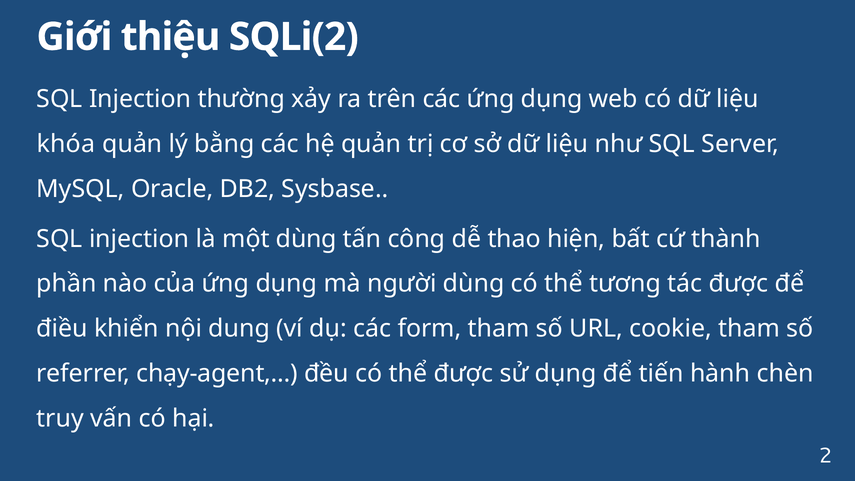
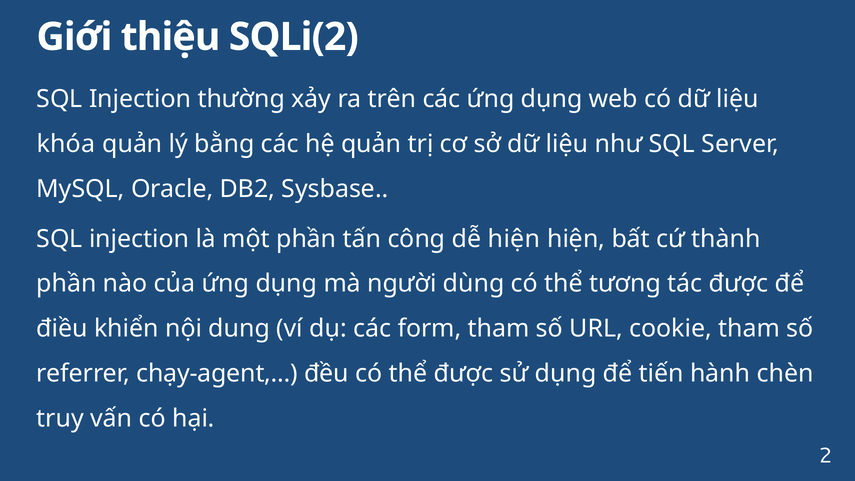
một dùng: dùng -> phần
dễ thao: thao -> hiện
